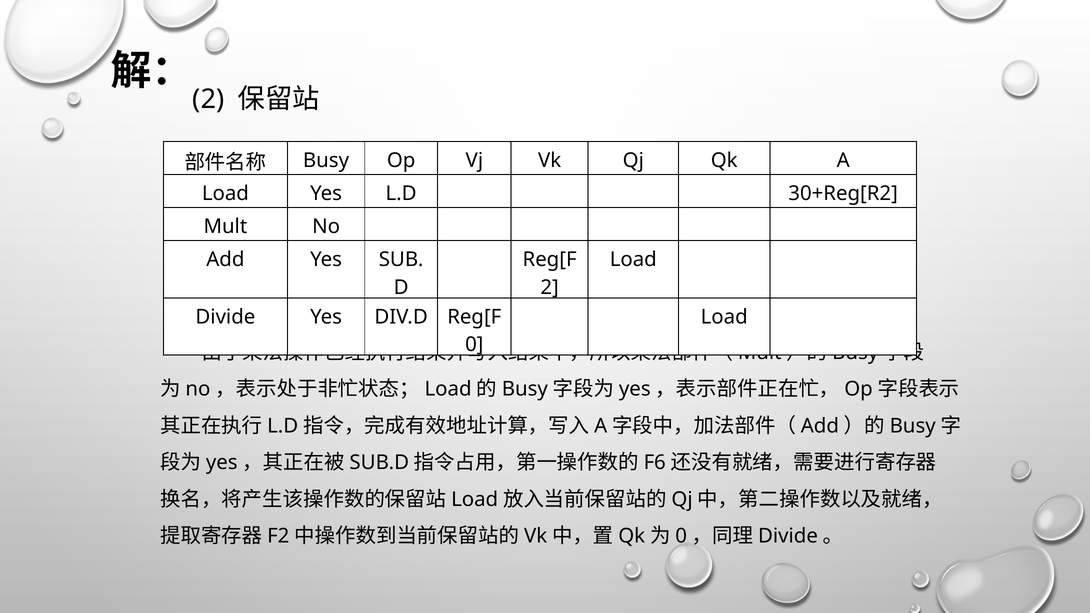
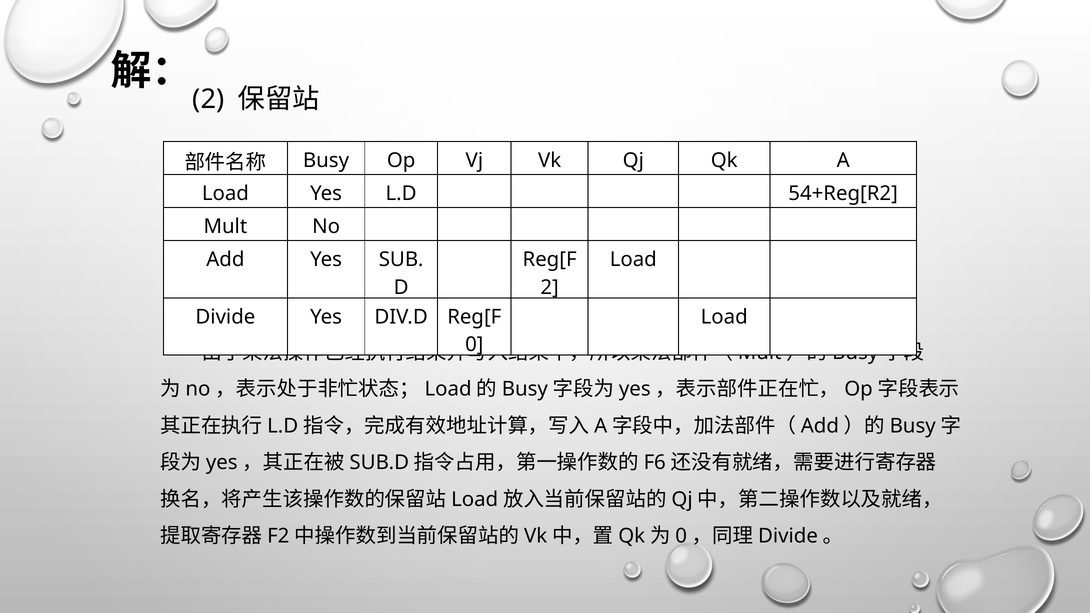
30+Reg[R2: 30+Reg[R2 -> 54+Reg[R2
